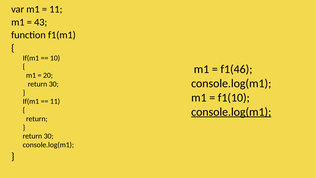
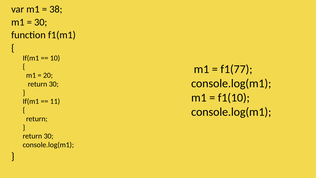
11 at (56, 9): 11 -> 38
43 at (41, 22): 43 -> 30
f1(46: f1(46 -> f1(77
console.log(m1 at (231, 112) underline: present -> none
